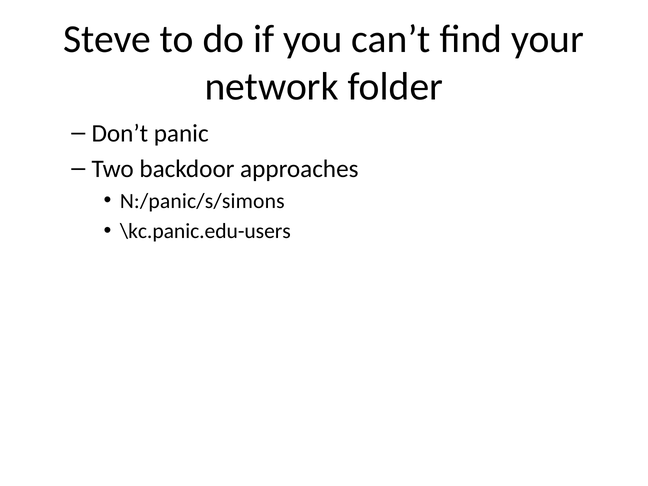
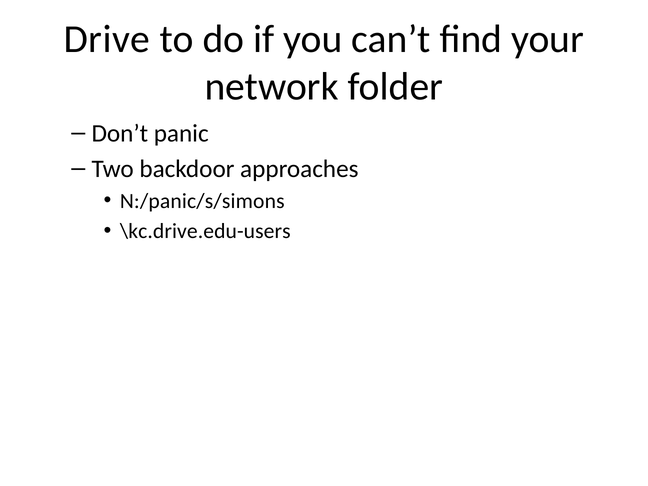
Steve: Steve -> Drive
\kc.panic.edu-users: \kc.panic.edu-users -> \kc.drive.edu-users
